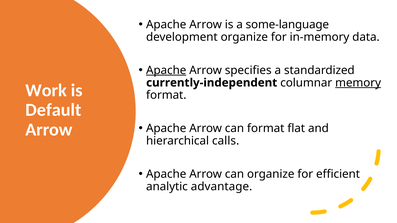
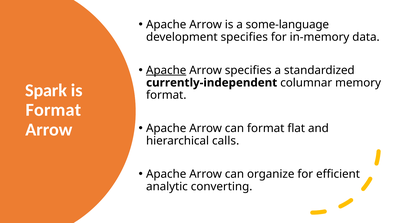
development organize: organize -> specifies
memory underline: present -> none
Work: Work -> Spark
Default at (53, 110): Default -> Format
advantage: advantage -> converting
